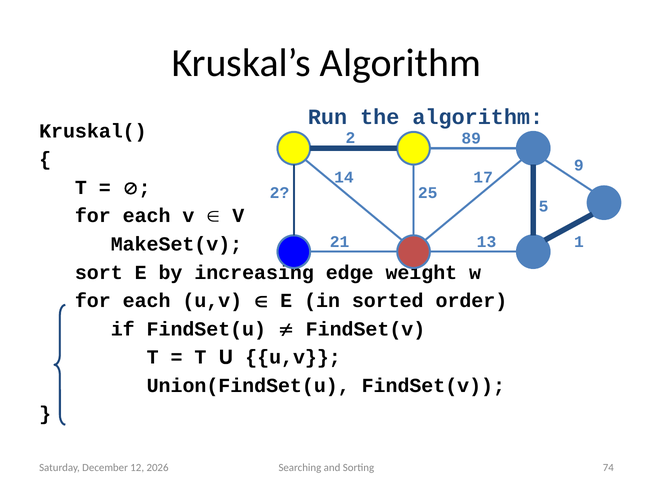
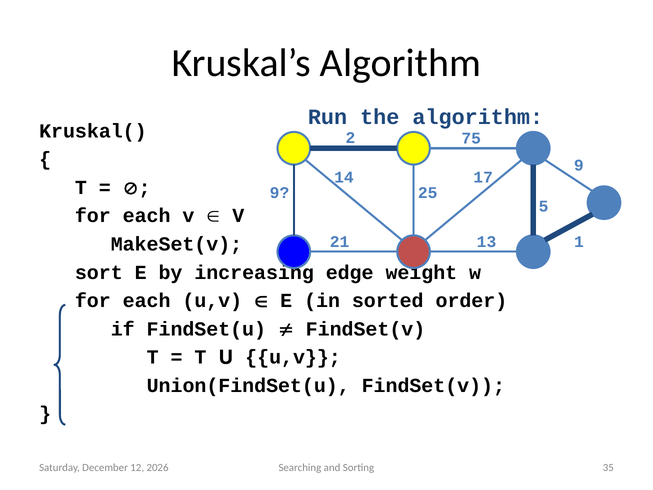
89: 89 -> 75
2 at (280, 193): 2 -> 9
74: 74 -> 35
